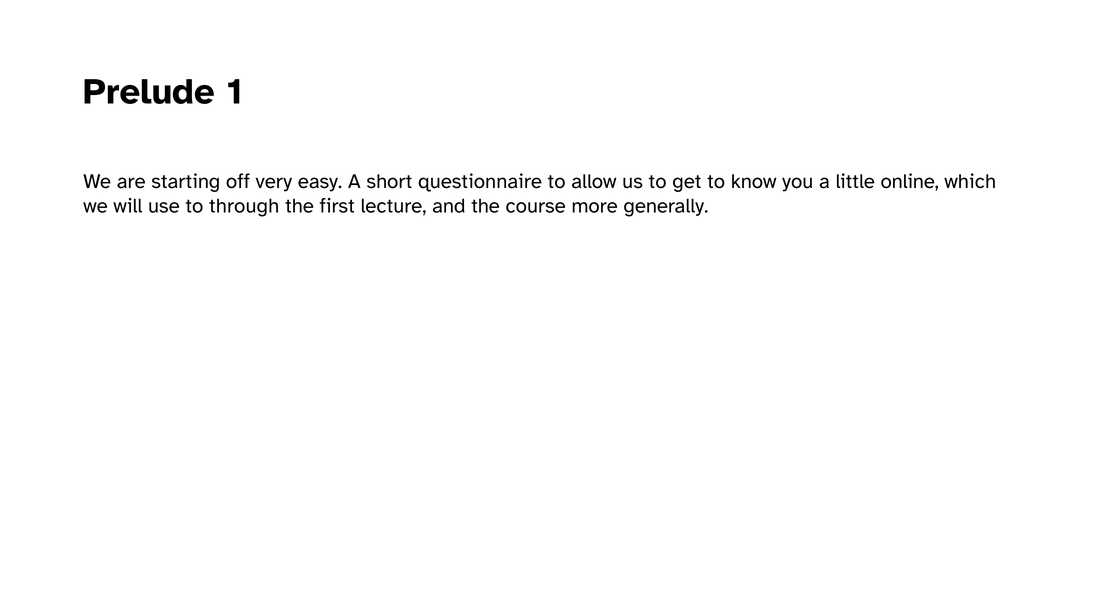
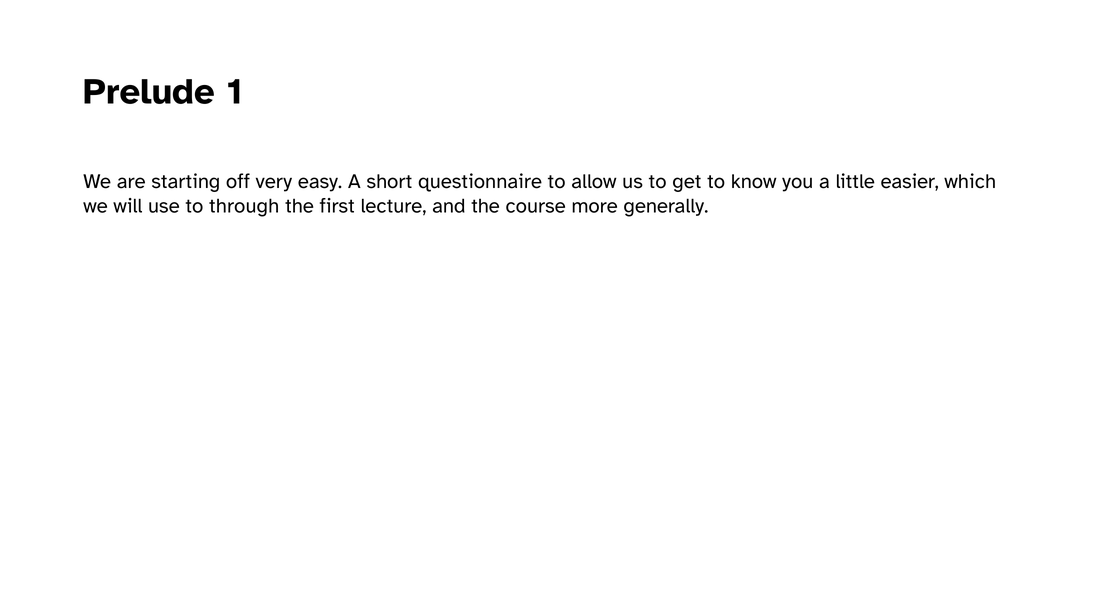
online: online -> easier
